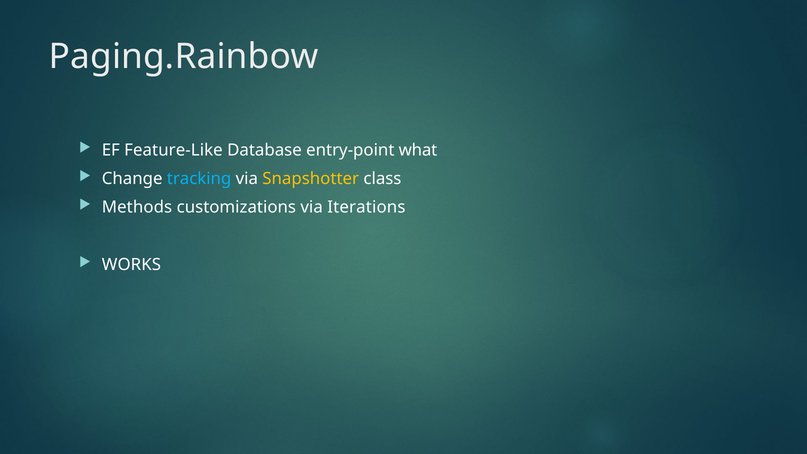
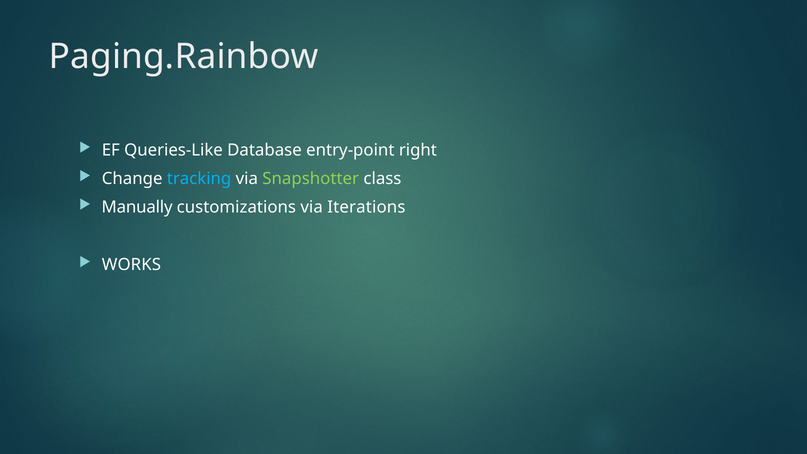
Feature-Like: Feature-Like -> Queries-Like
what: what -> right
Snapshotter colour: yellow -> light green
Methods: Methods -> Manually
